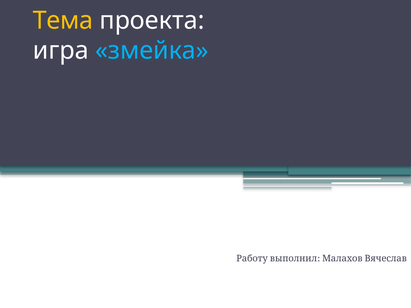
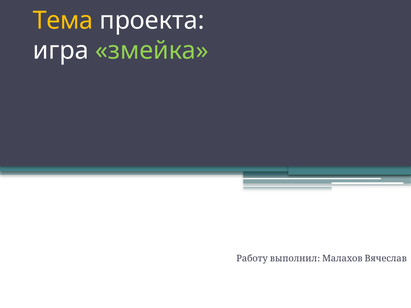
змейка colour: light blue -> light green
